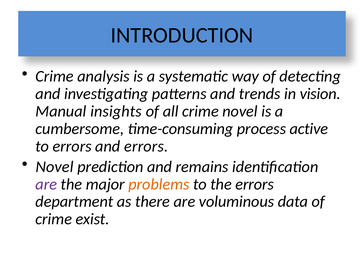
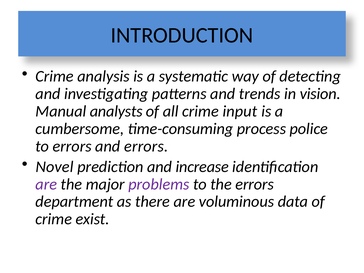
insights: insights -> analysts
crime novel: novel -> input
active: active -> police
remains: remains -> increase
problems colour: orange -> purple
